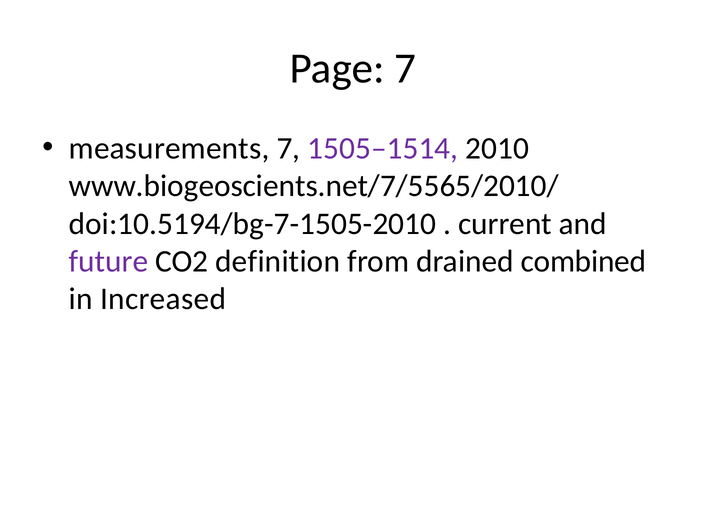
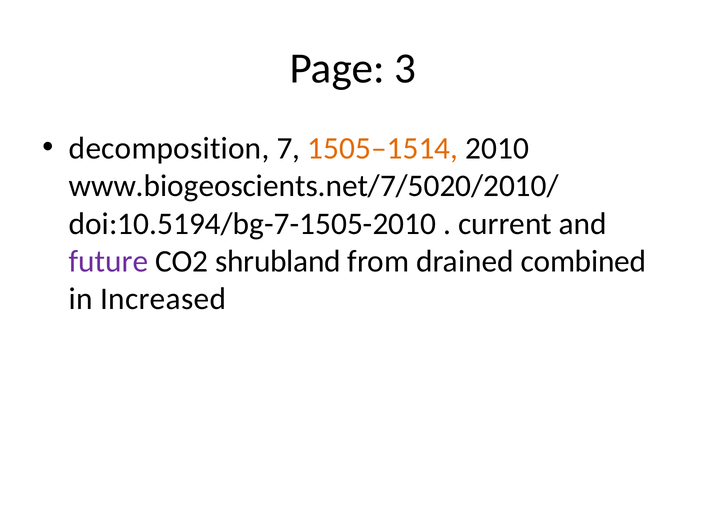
Page 7: 7 -> 3
measurements: measurements -> decomposition
1505–1514 colour: purple -> orange
www.biogeoscients.net/7/5565/2010/: www.biogeoscients.net/7/5565/2010/ -> www.biogeoscients.net/7/5020/2010/
definition: definition -> shrubland
